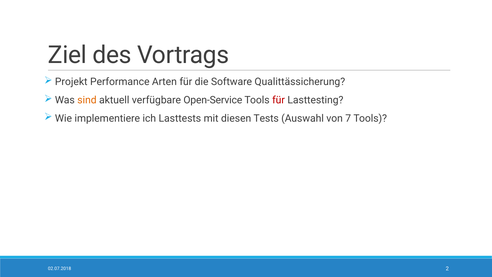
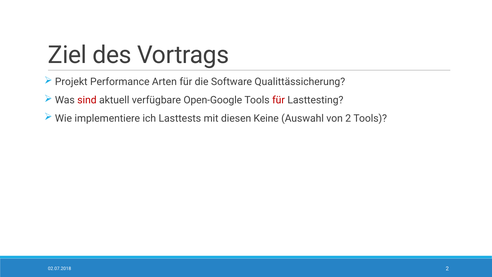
sind colour: orange -> red
Open-Service: Open-Service -> Open-Google
Tests: Tests -> Keine
von 7: 7 -> 2
